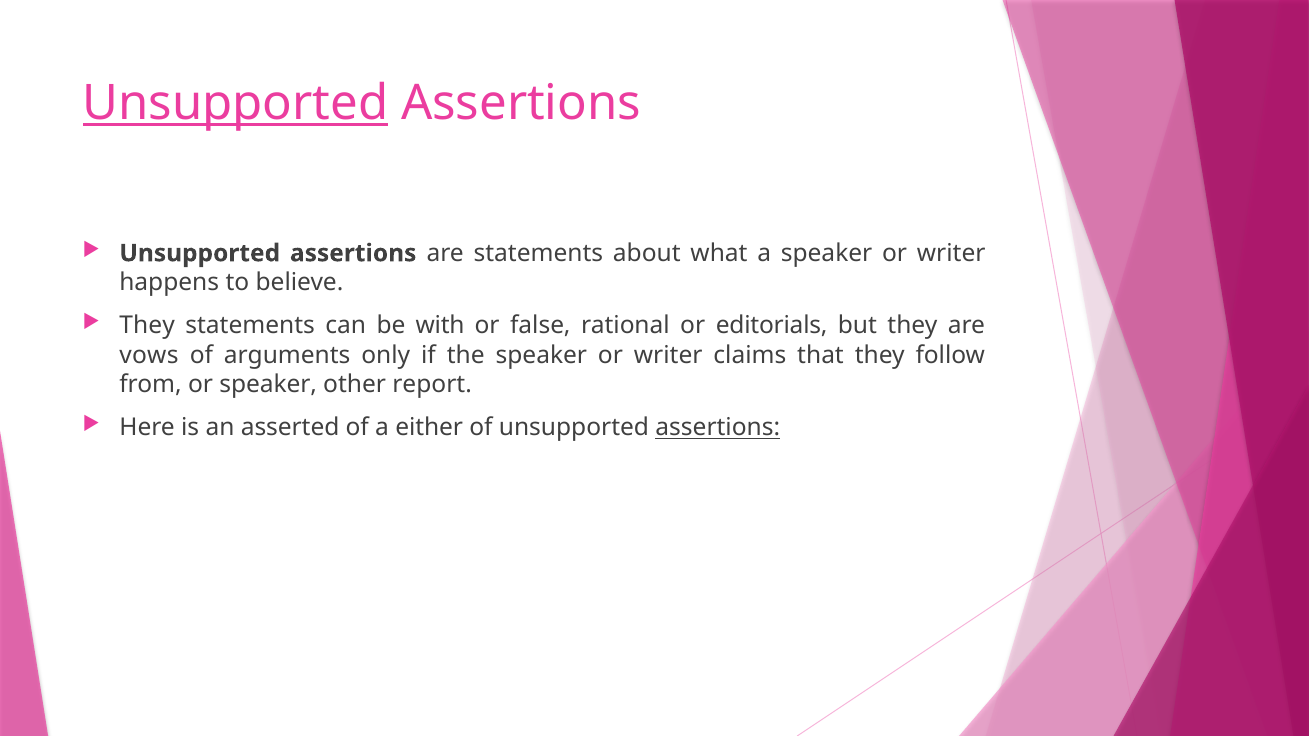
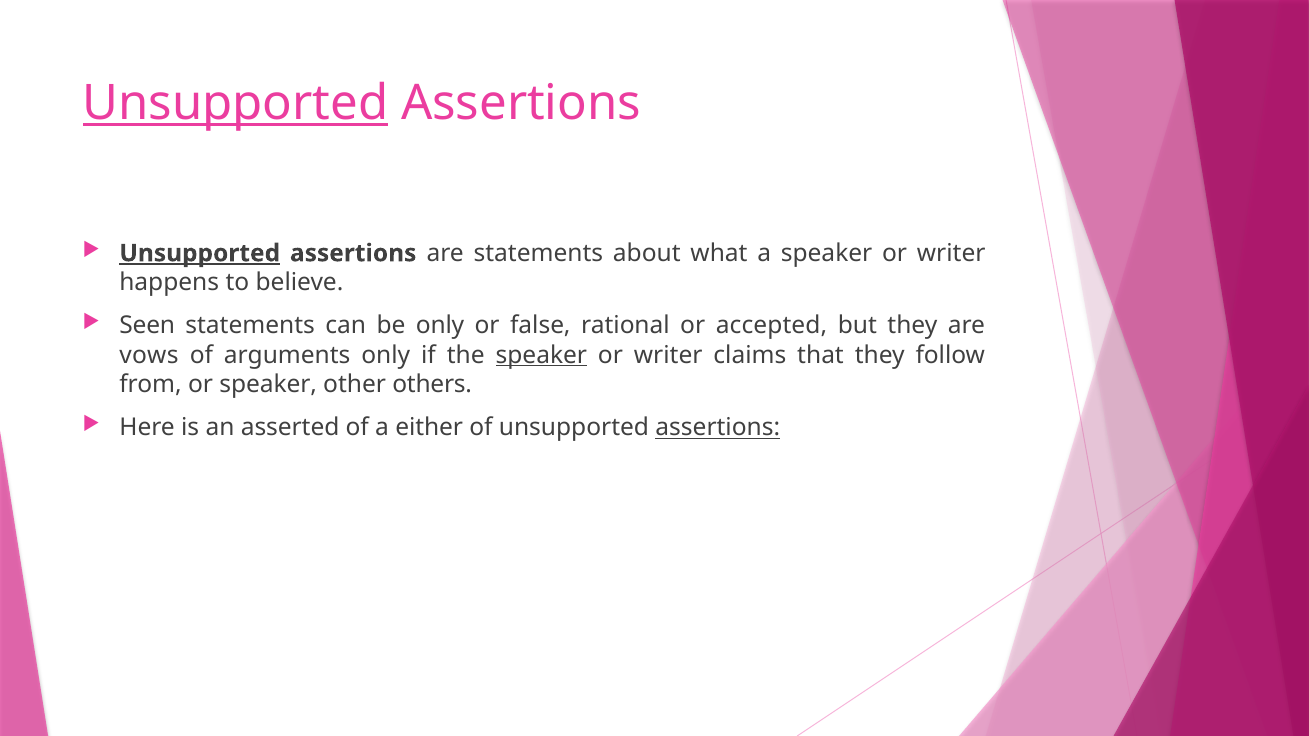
Unsupported at (200, 253) underline: none -> present
They at (147, 326): They -> Seen
be with: with -> only
editorials: editorials -> accepted
speaker at (541, 355) underline: none -> present
report: report -> others
